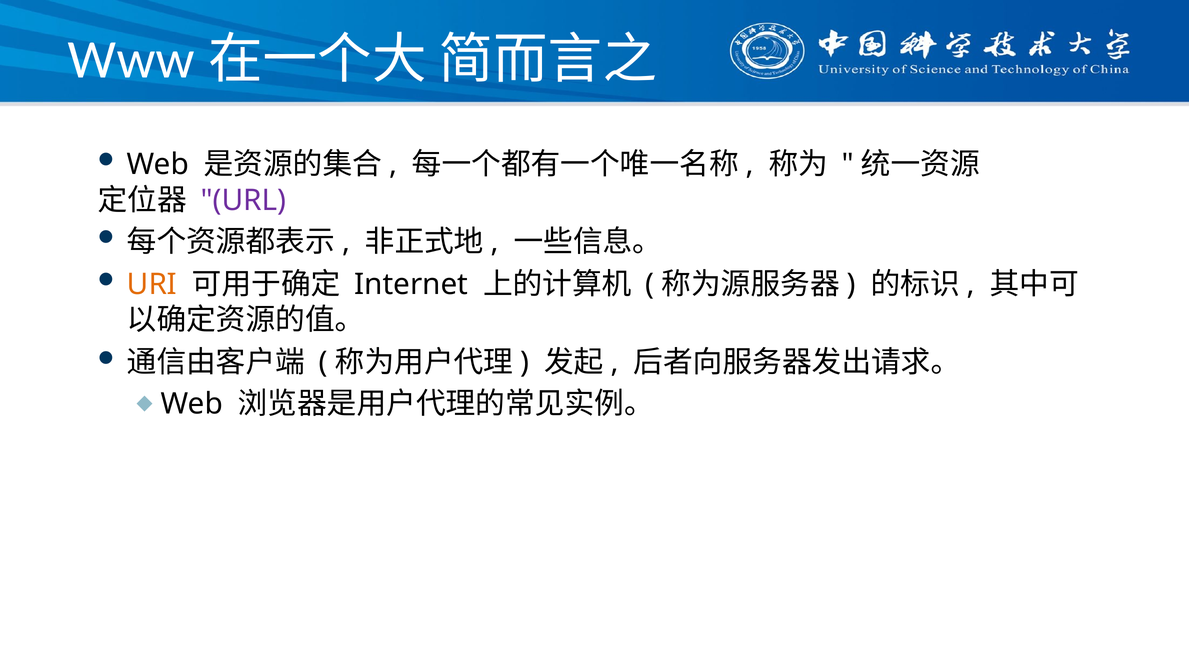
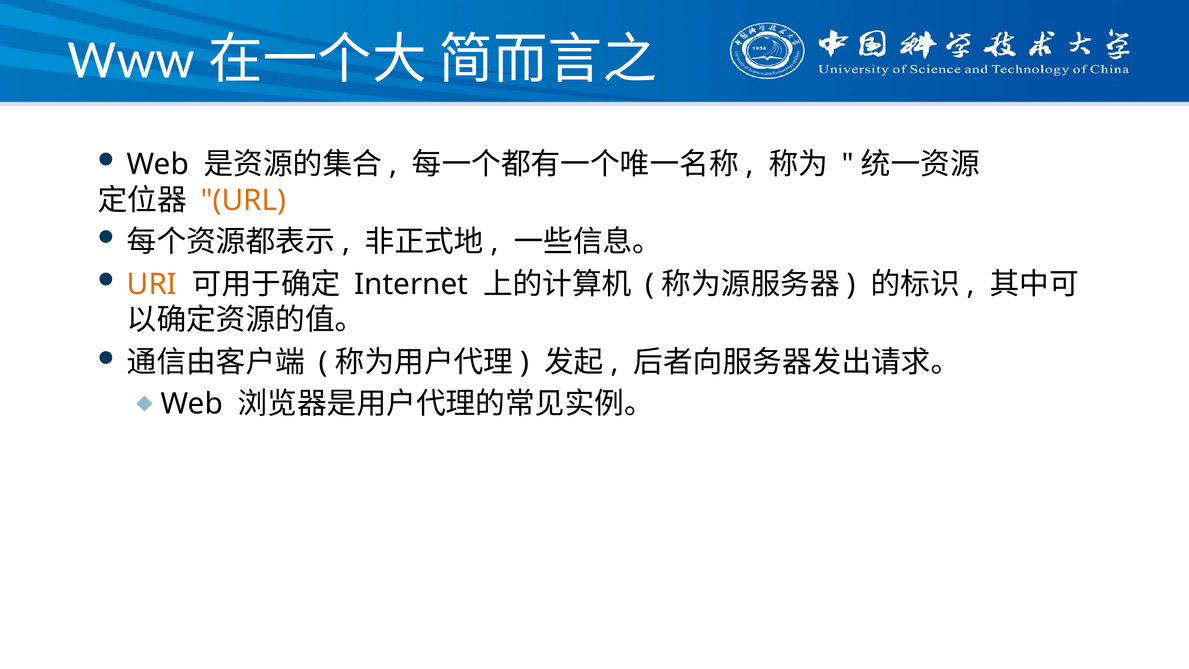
URL colour: purple -> orange
